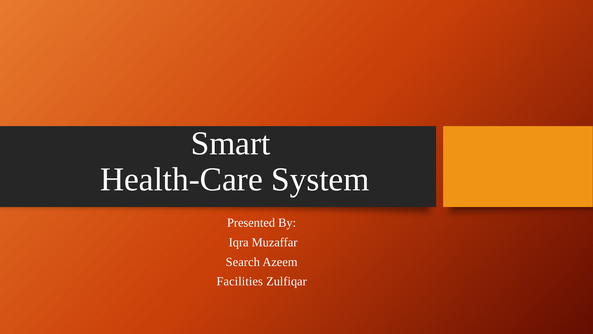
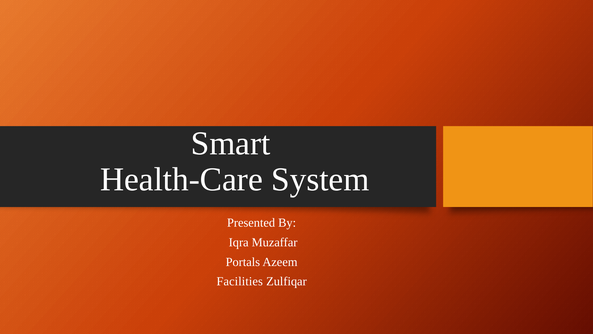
Search: Search -> Portals
